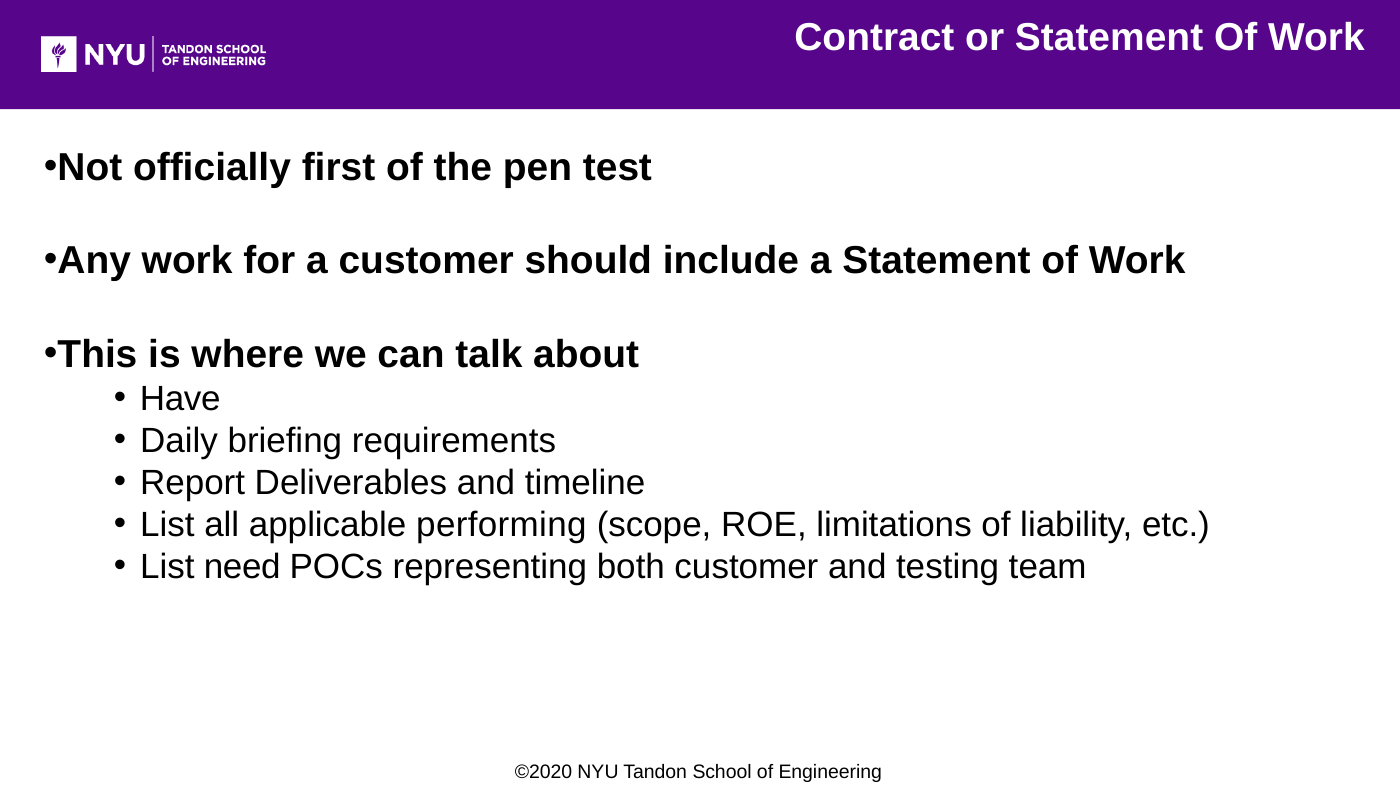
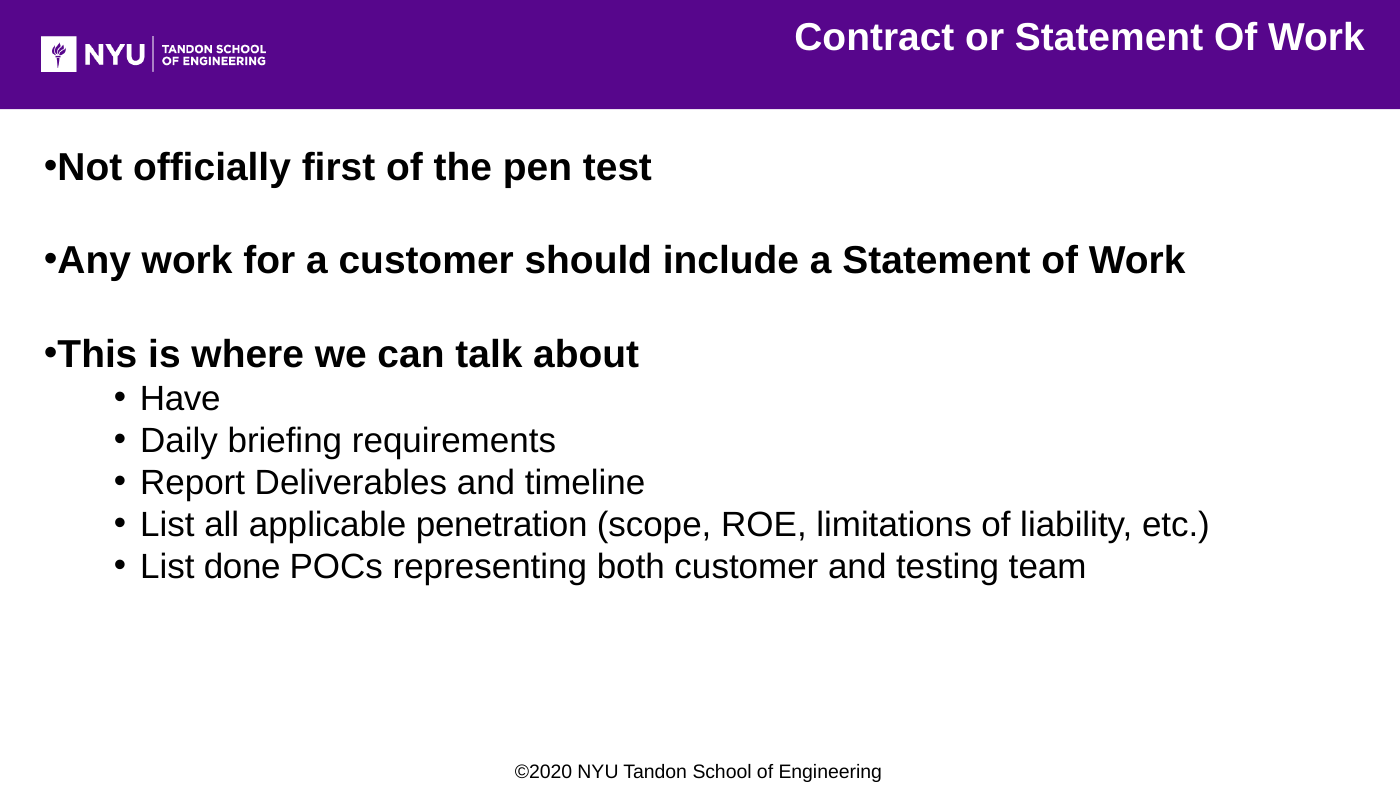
performing: performing -> penetration
need: need -> done
